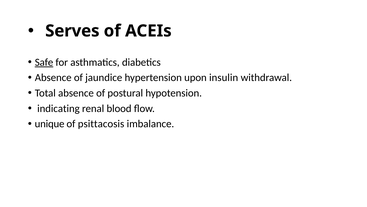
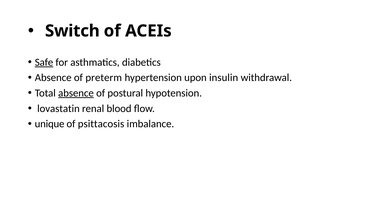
Serves: Serves -> Switch
jaundice: jaundice -> preterm
absence at (76, 93) underline: none -> present
indicating: indicating -> lovastatin
